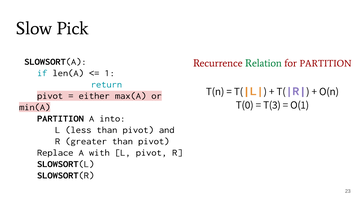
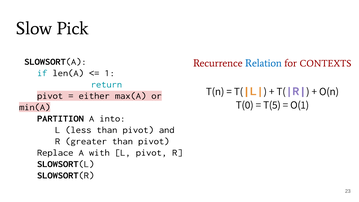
Relation colour: green -> blue
for PARTITION: PARTITION -> CONTEXTS
T(3: T(3 -> T(5
